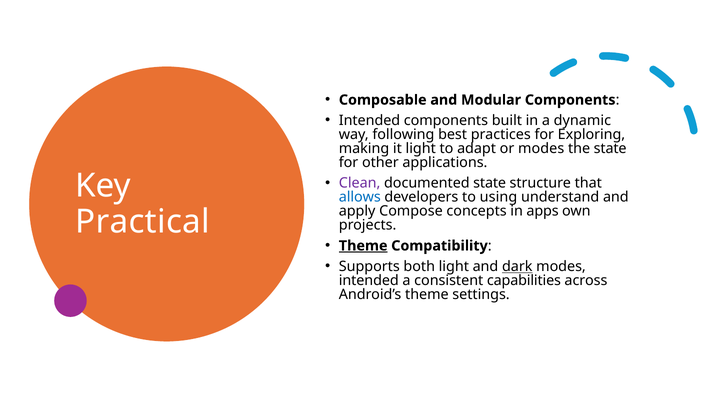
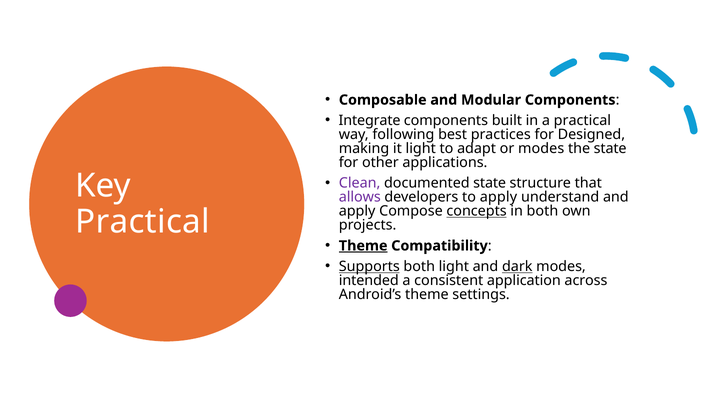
Intended at (370, 121): Intended -> Integrate
a dynamic: dynamic -> practical
Exploring: Exploring -> Designed
allows colour: blue -> purple
to using: using -> apply
concepts underline: none -> present
in apps: apps -> both
Supports underline: none -> present
capabilities: capabilities -> application
